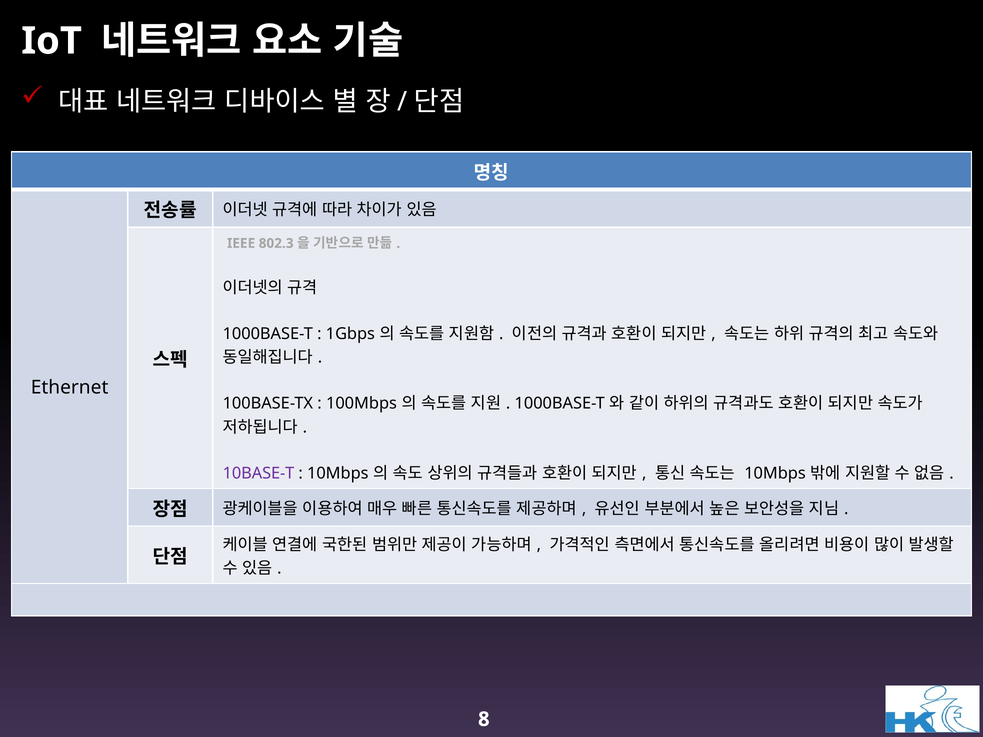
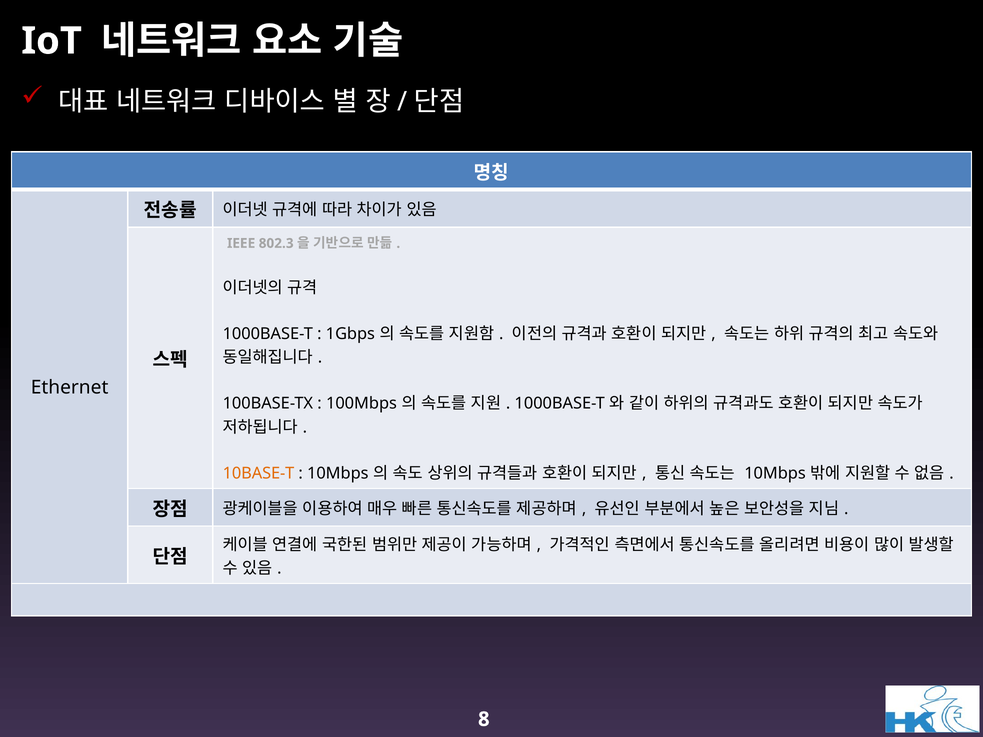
10BASE-T colour: purple -> orange
